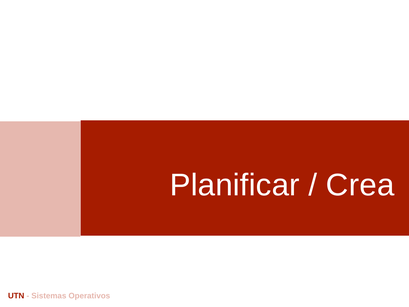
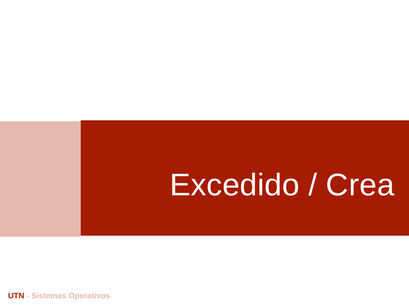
Planificar: Planificar -> Excedido
